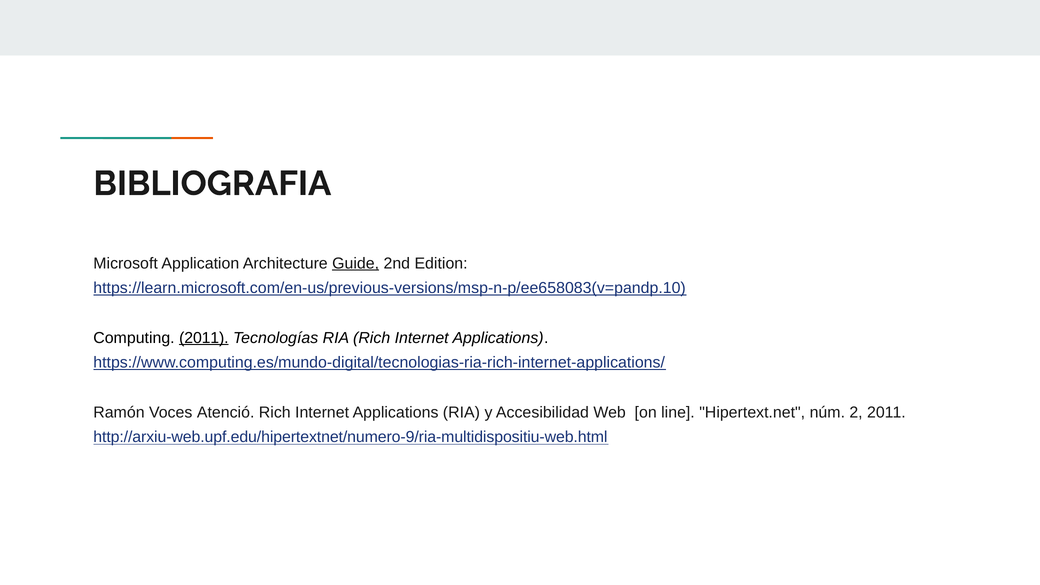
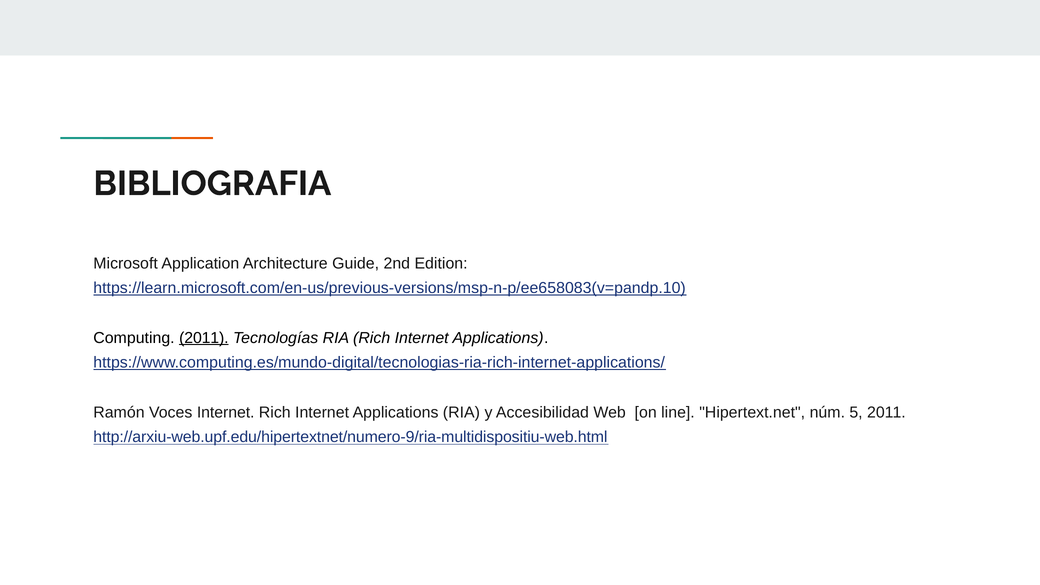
Guide underline: present -> none
Voces Atenció: Atenció -> Internet
2: 2 -> 5
